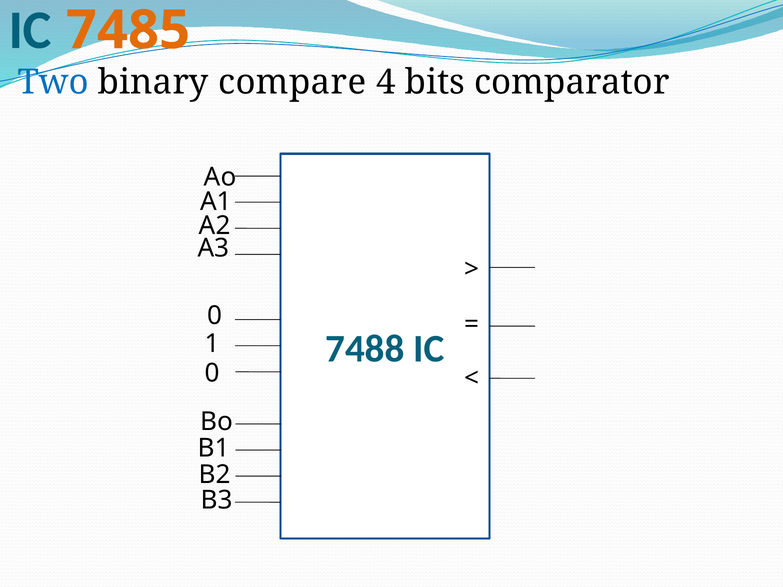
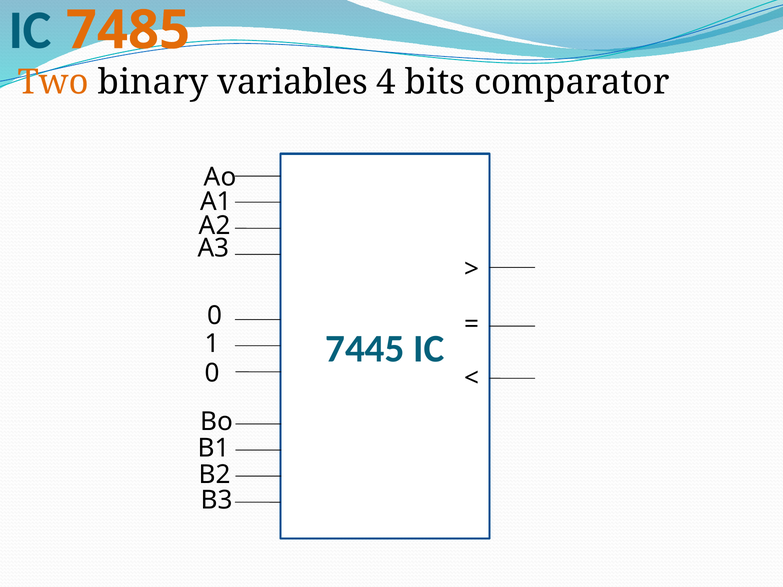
Two colour: blue -> orange
compare: compare -> variables
7488: 7488 -> 7445
